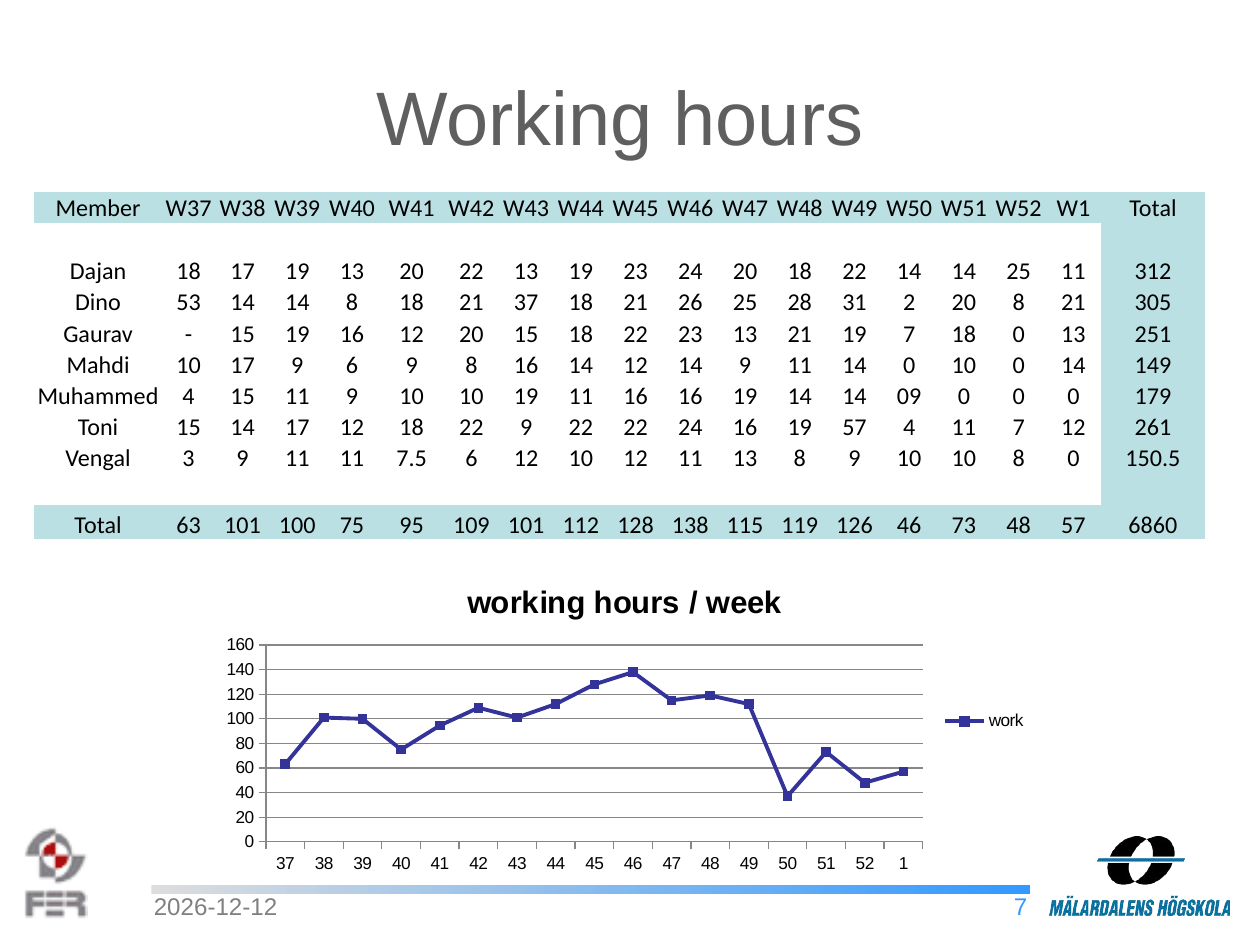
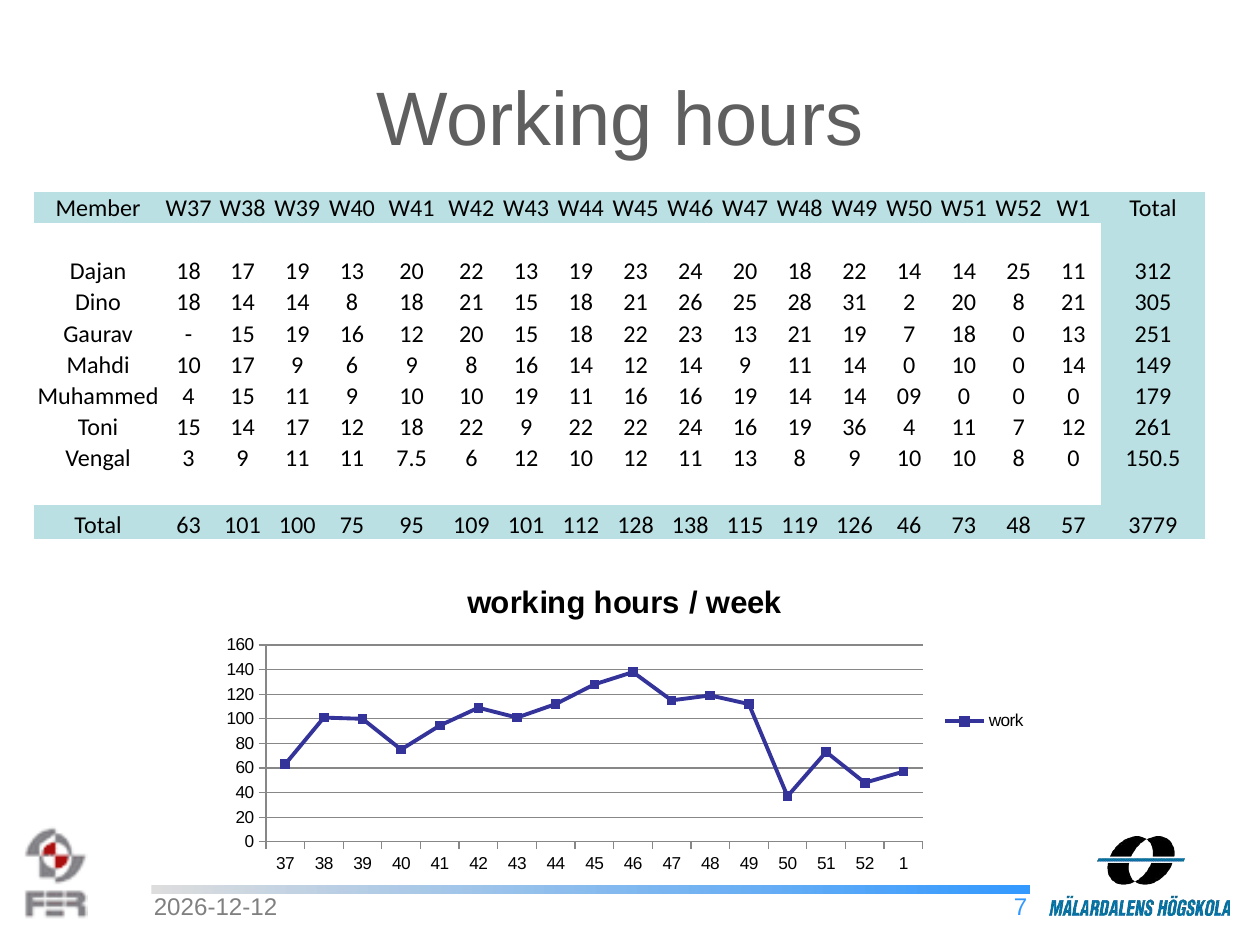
Dino 53: 53 -> 18
21 37: 37 -> 15
19 57: 57 -> 36
6860: 6860 -> 3779
